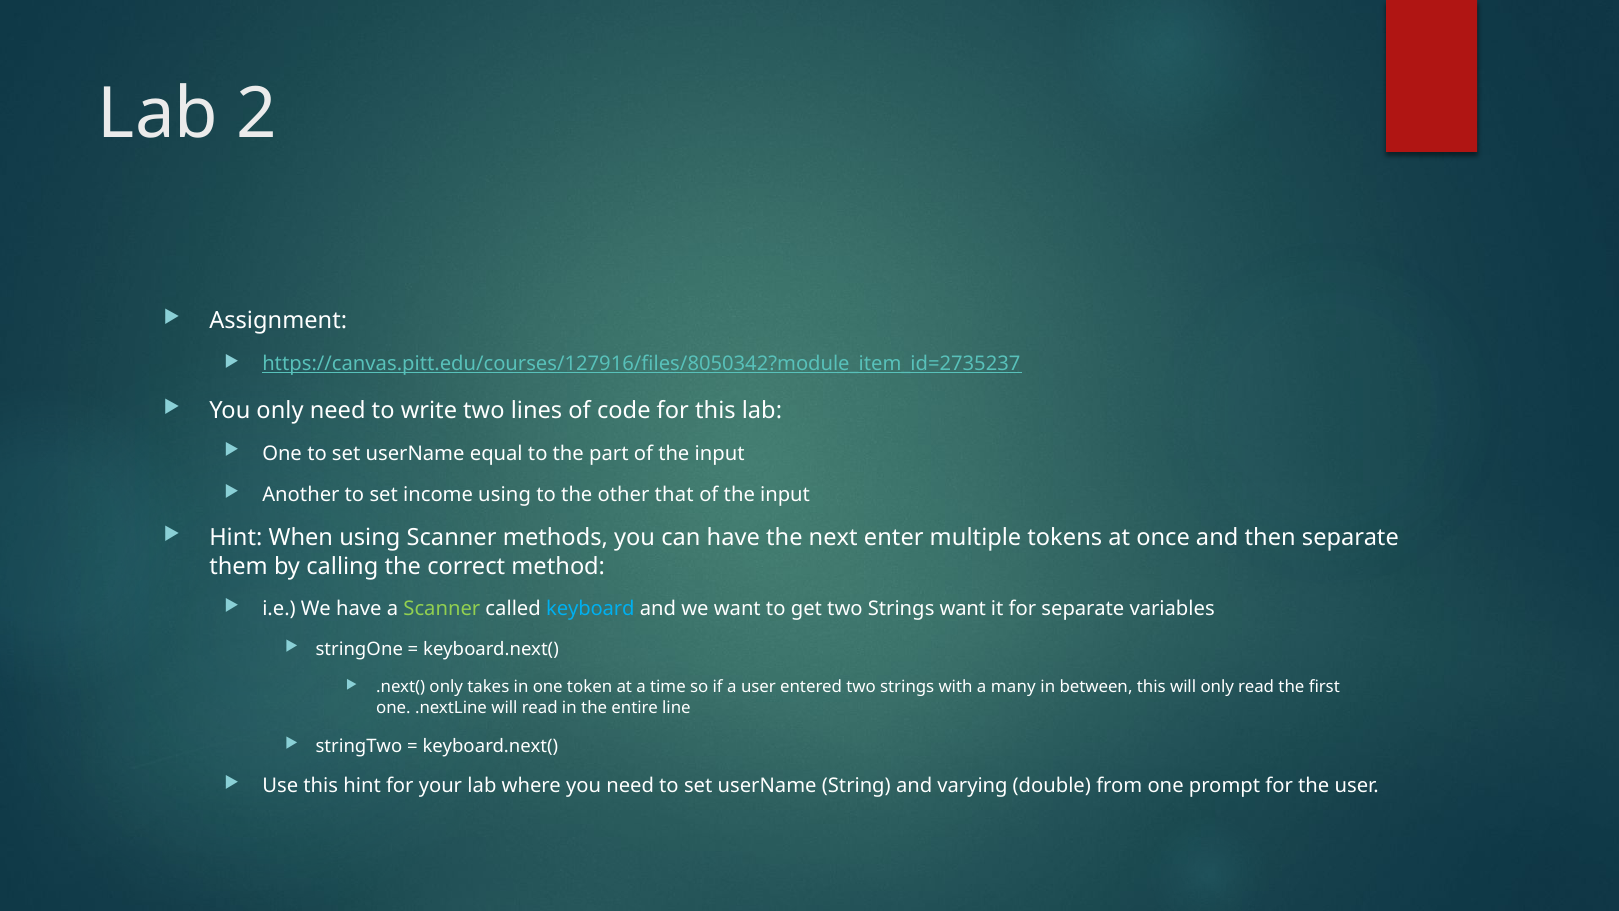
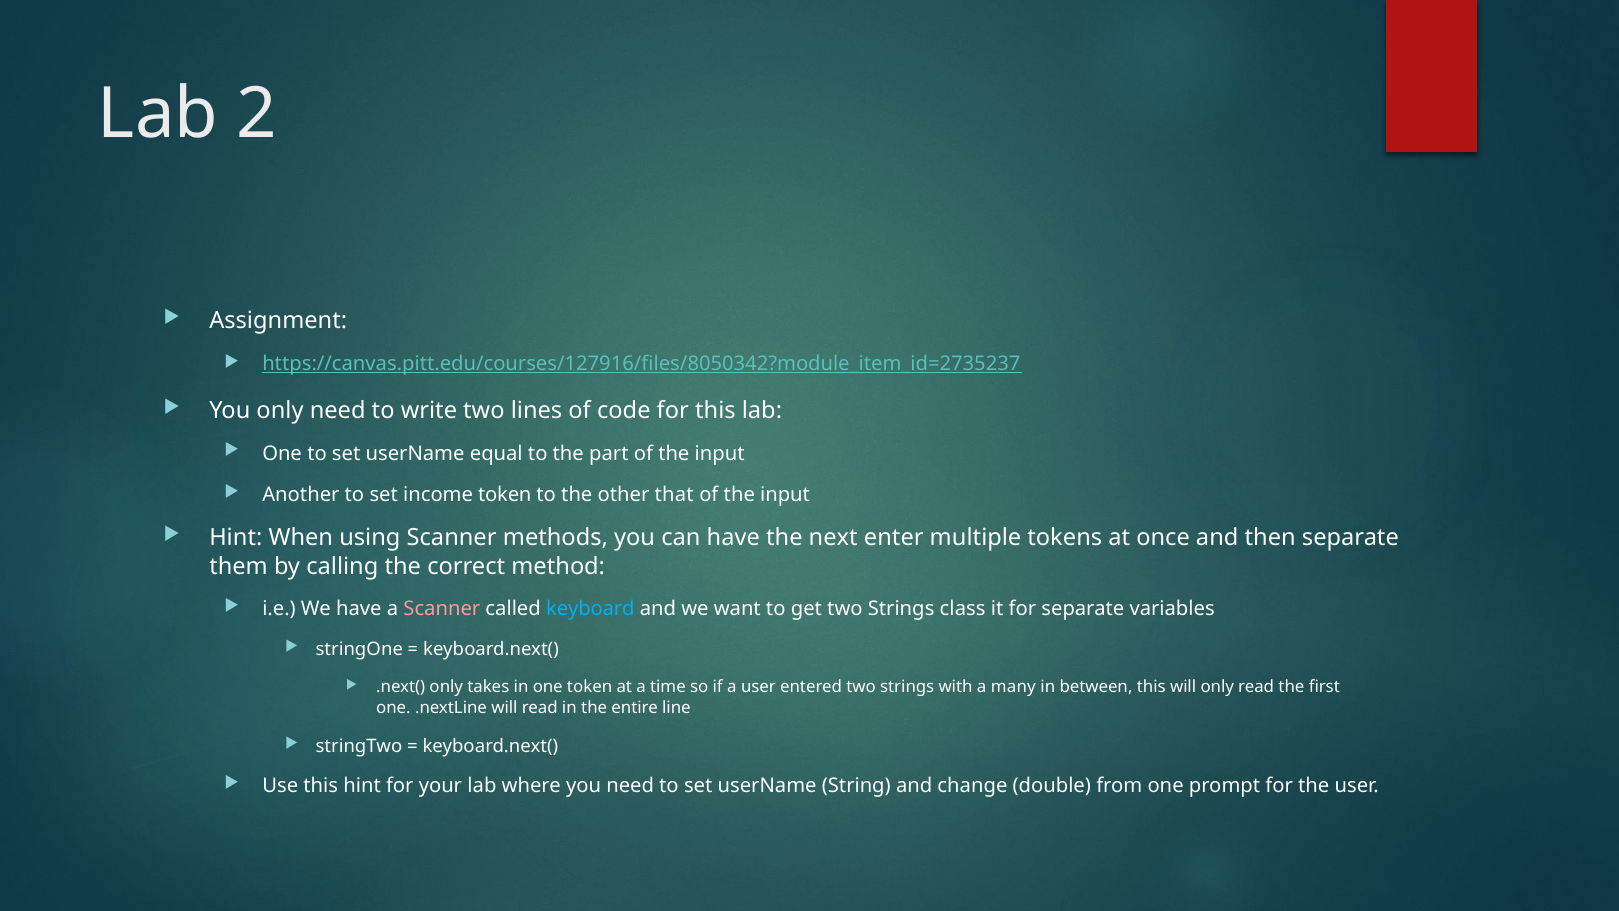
income using: using -> token
Scanner at (442, 609) colour: light green -> pink
Strings want: want -> class
varying: varying -> change
